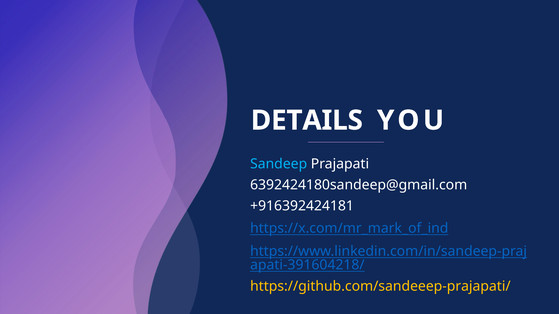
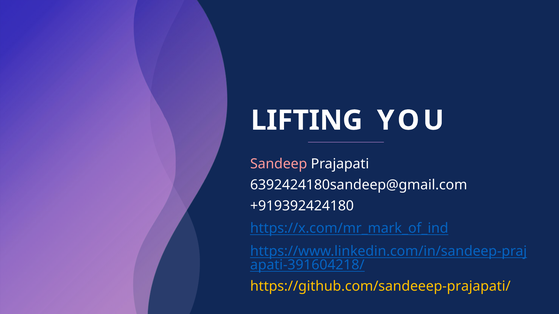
DETAILS: DETAILS -> LIFTING
Sandeep colour: light blue -> pink
+916392424181: +916392424181 -> +919392424180
